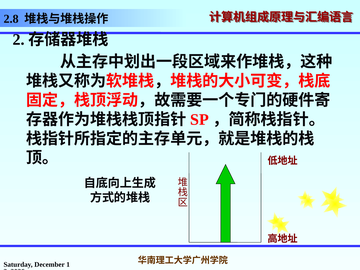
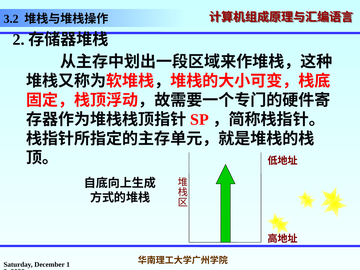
2.8: 2.8 -> 3.2
